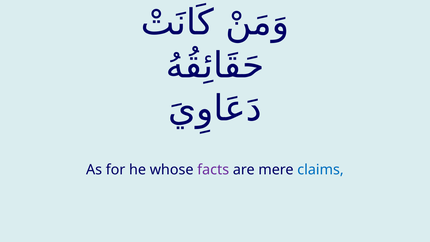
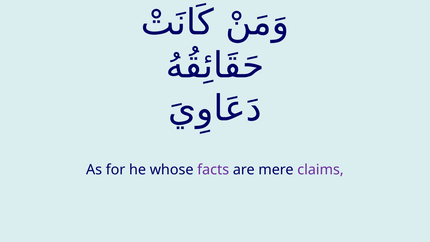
claims colour: blue -> purple
